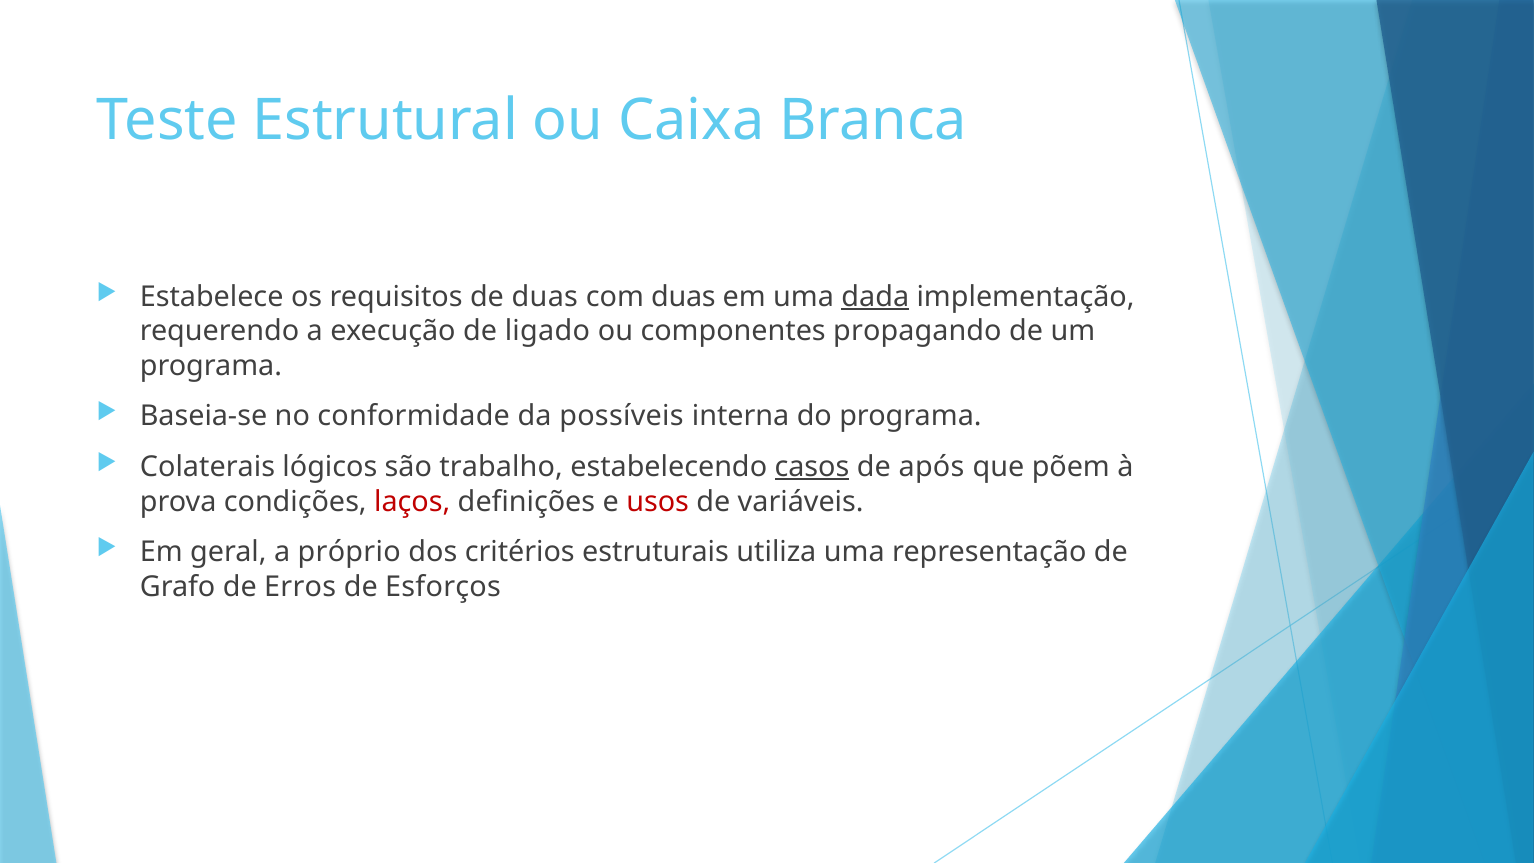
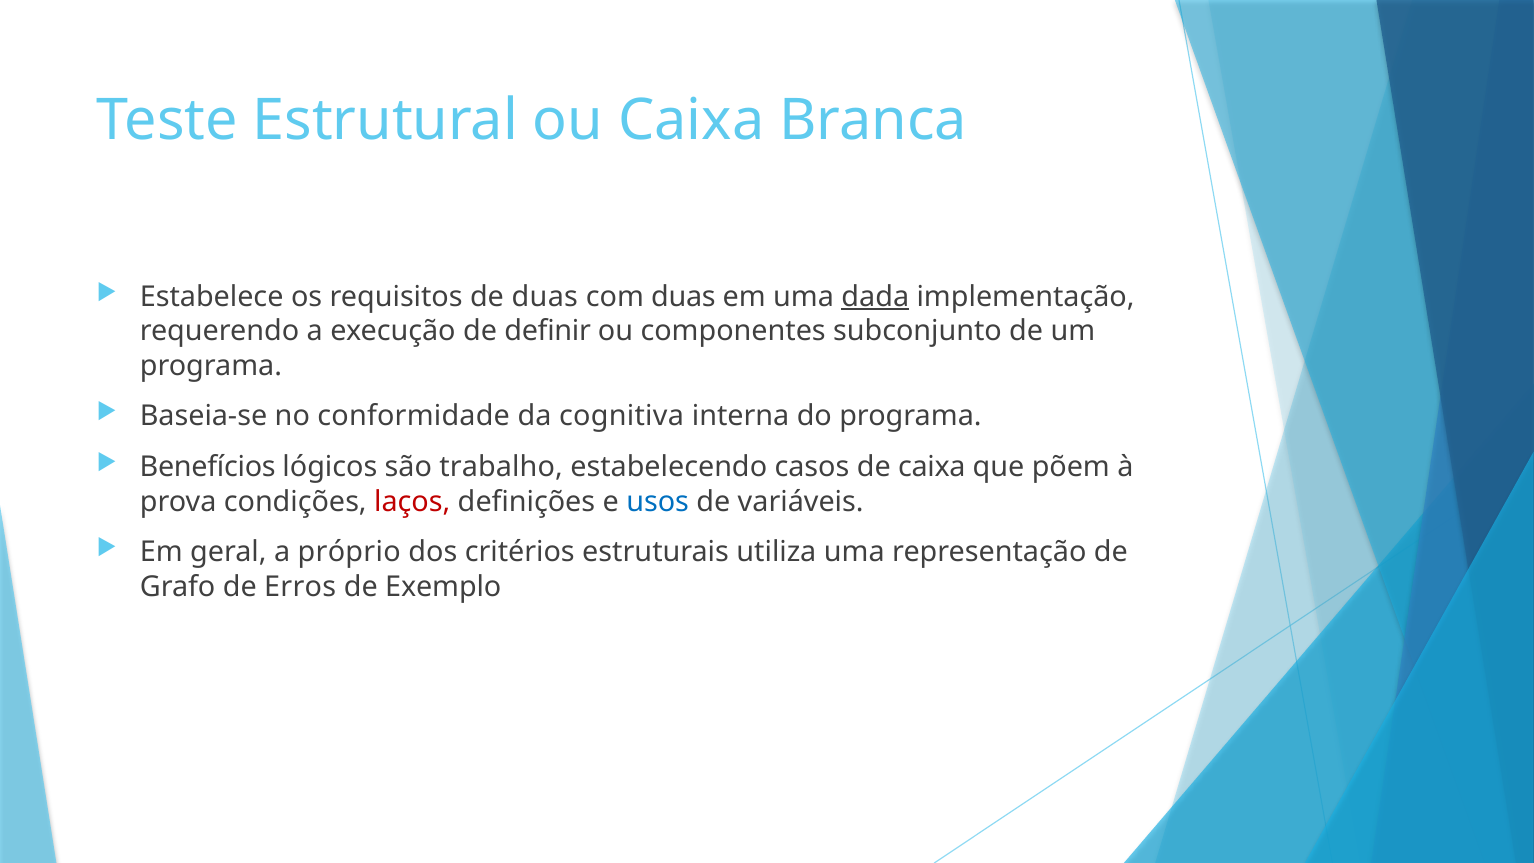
ligado: ligado -> definir
propagando: propagando -> subconjunto
possíveis: possíveis -> cognitiva
Colaterais: Colaterais -> Benefícios
casos underline: present -> none
de após: após -> caixa
usos colour: red -> blue
Esforços: Esforços -> Exemplo
